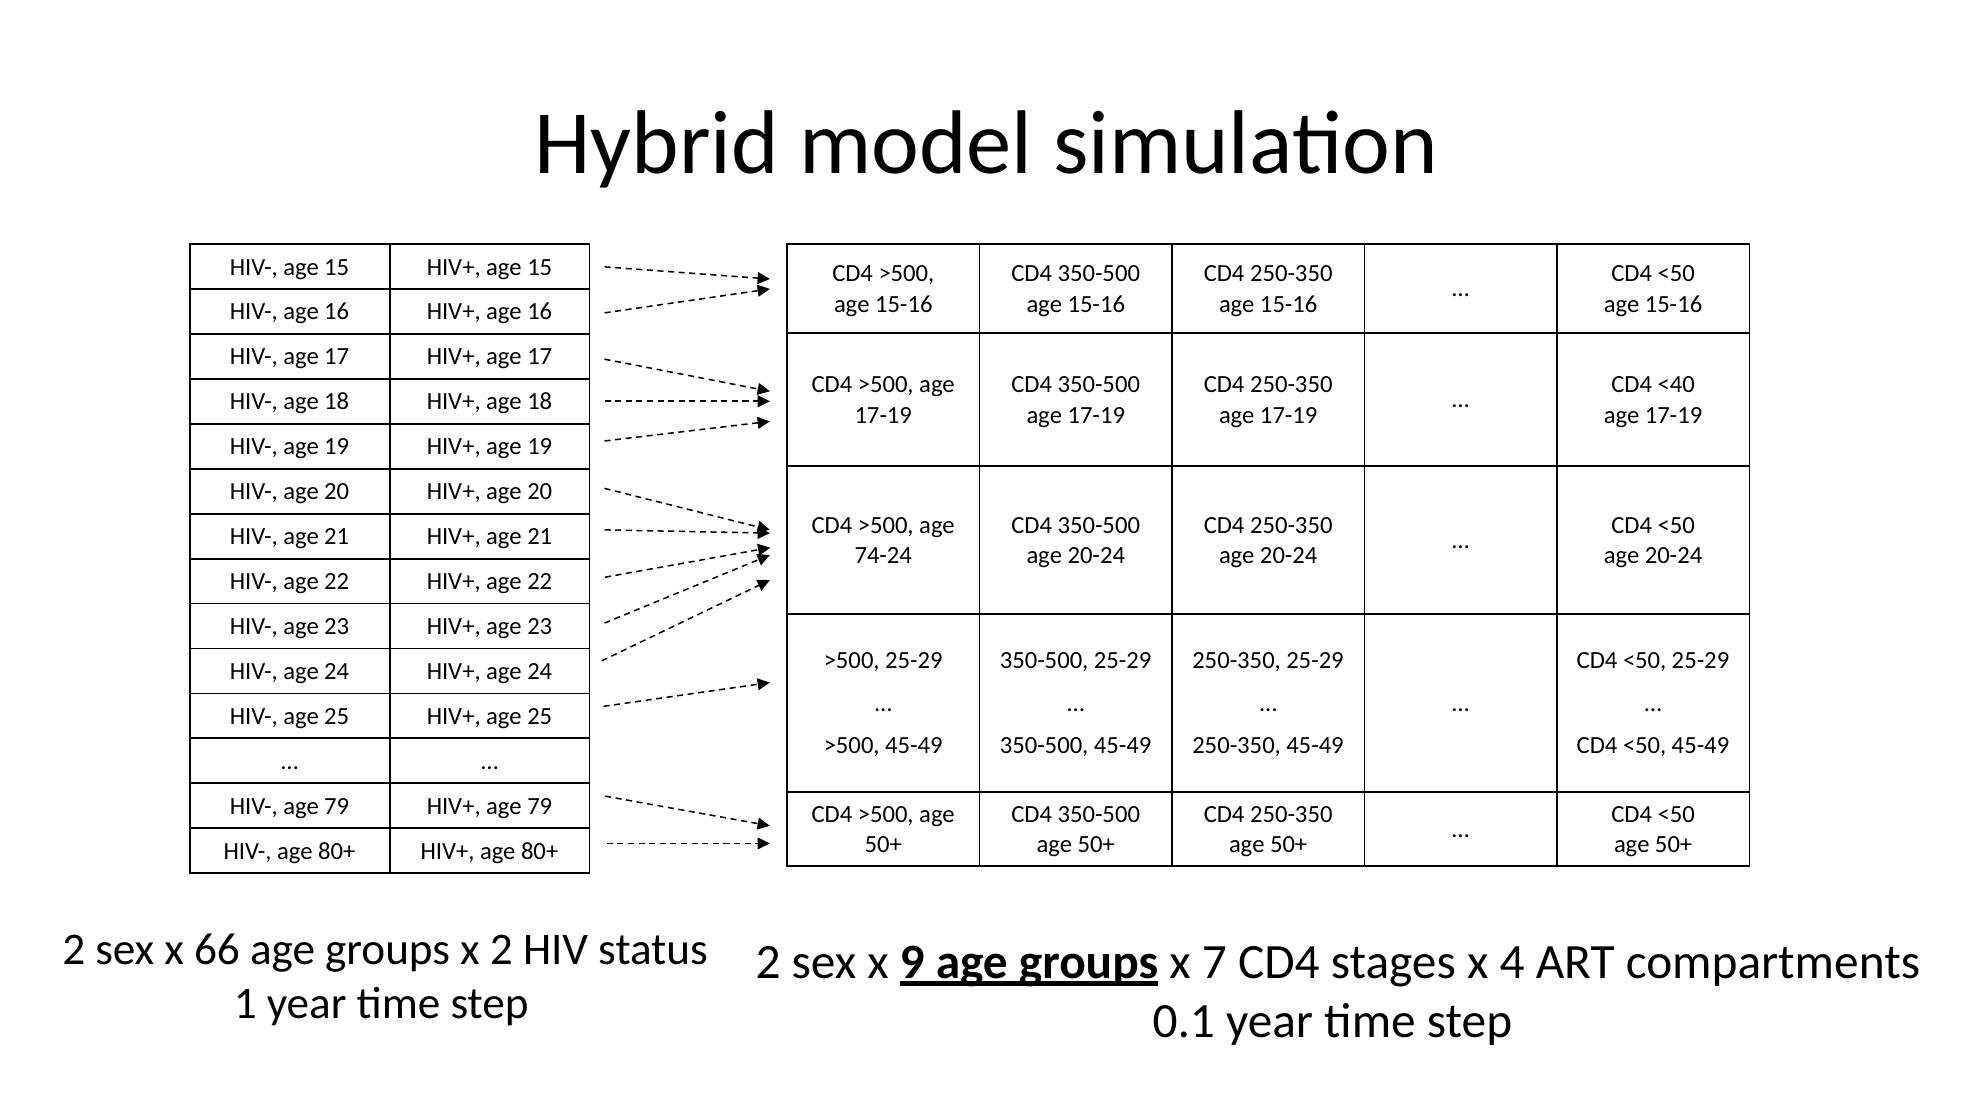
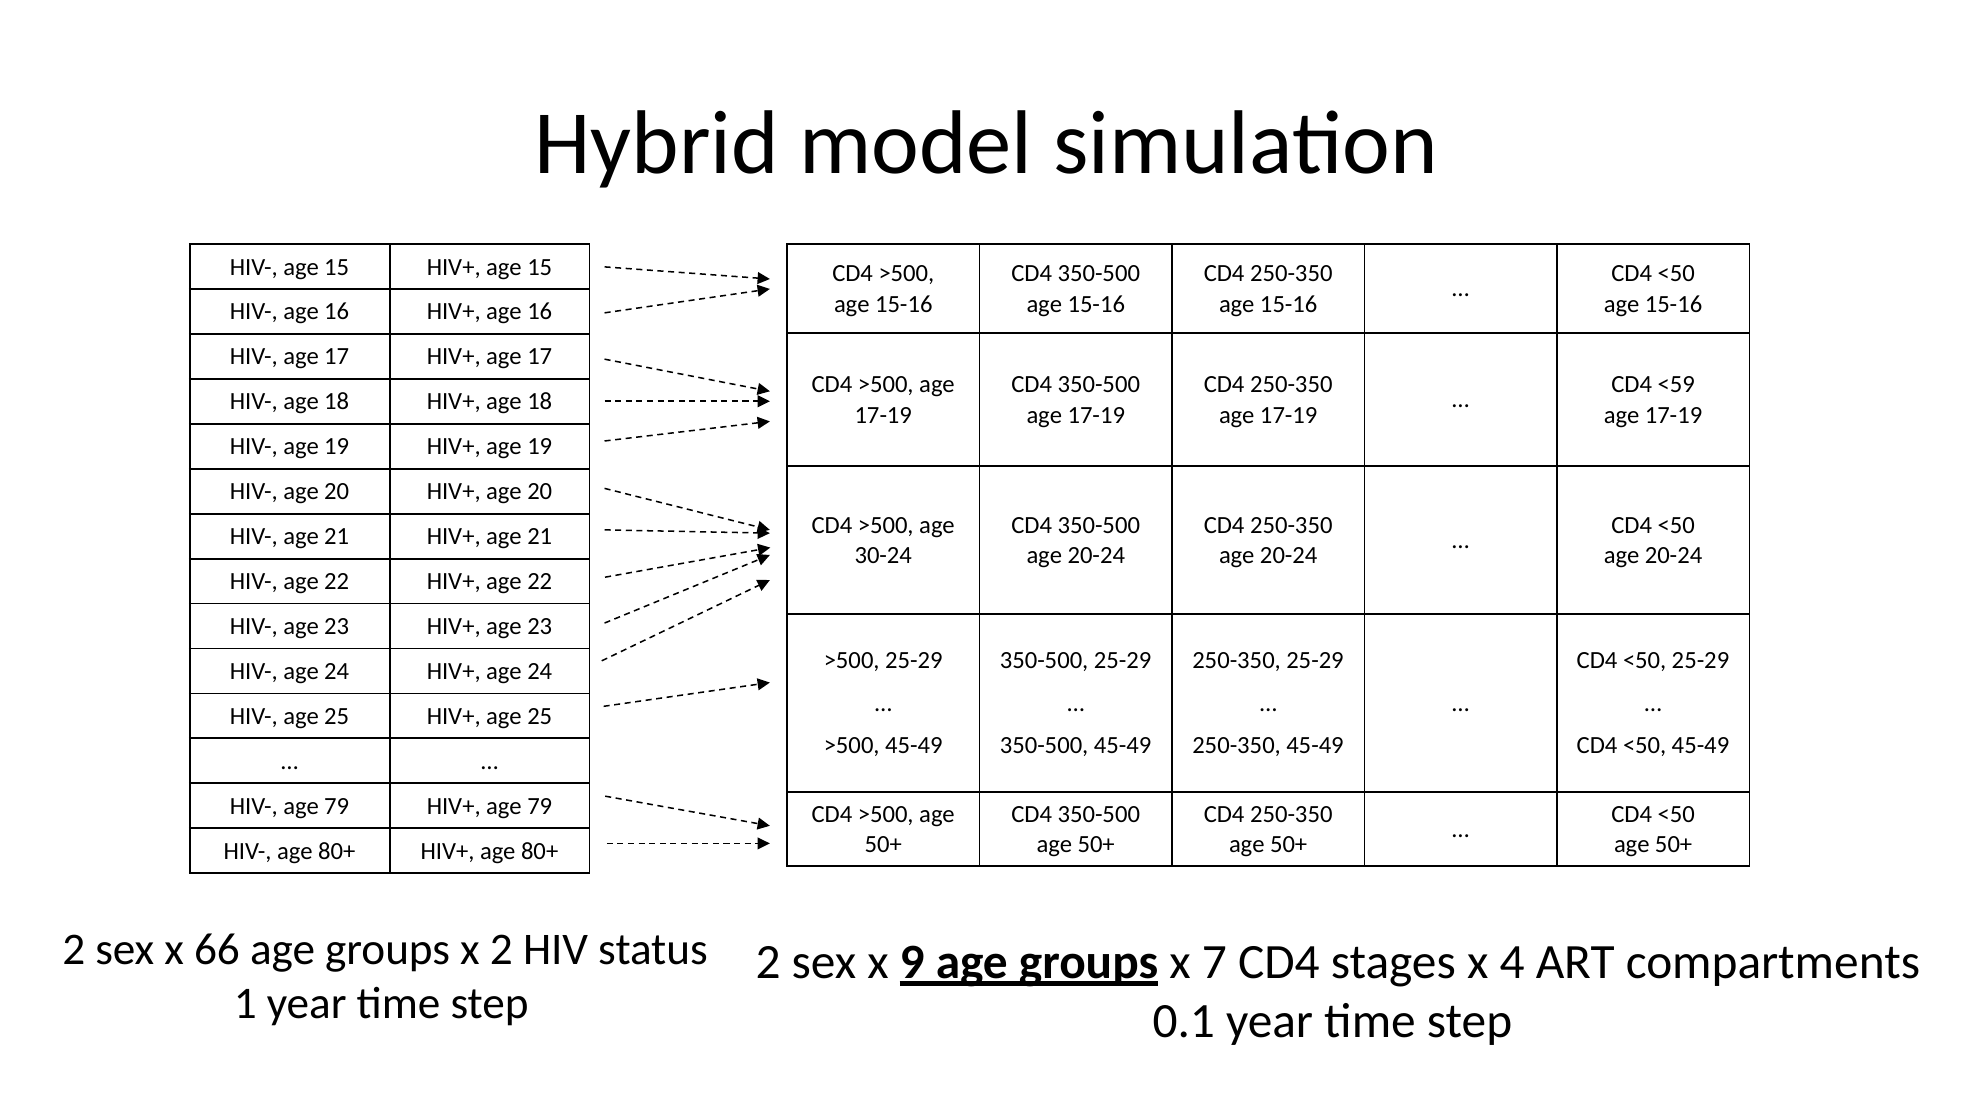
<40: <40 -> <59
74-24: 74-24 -> 30-24
